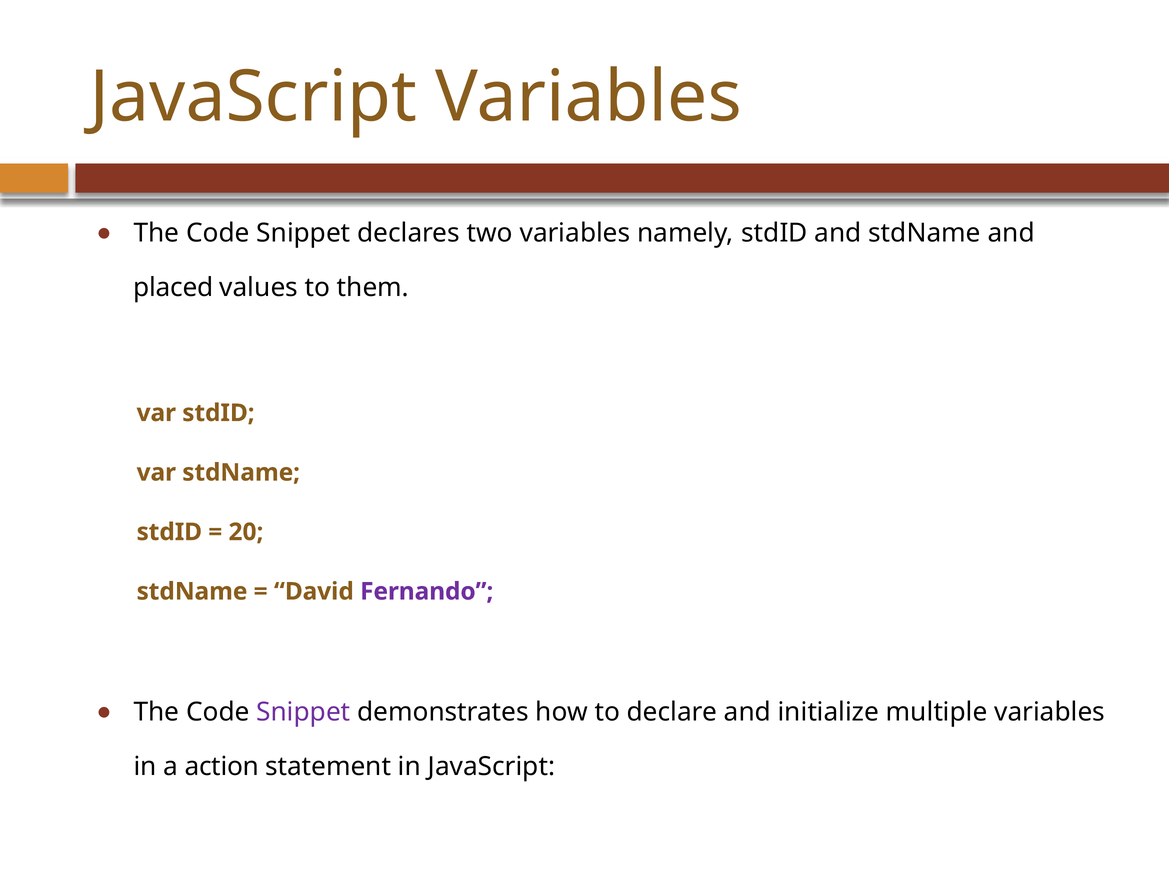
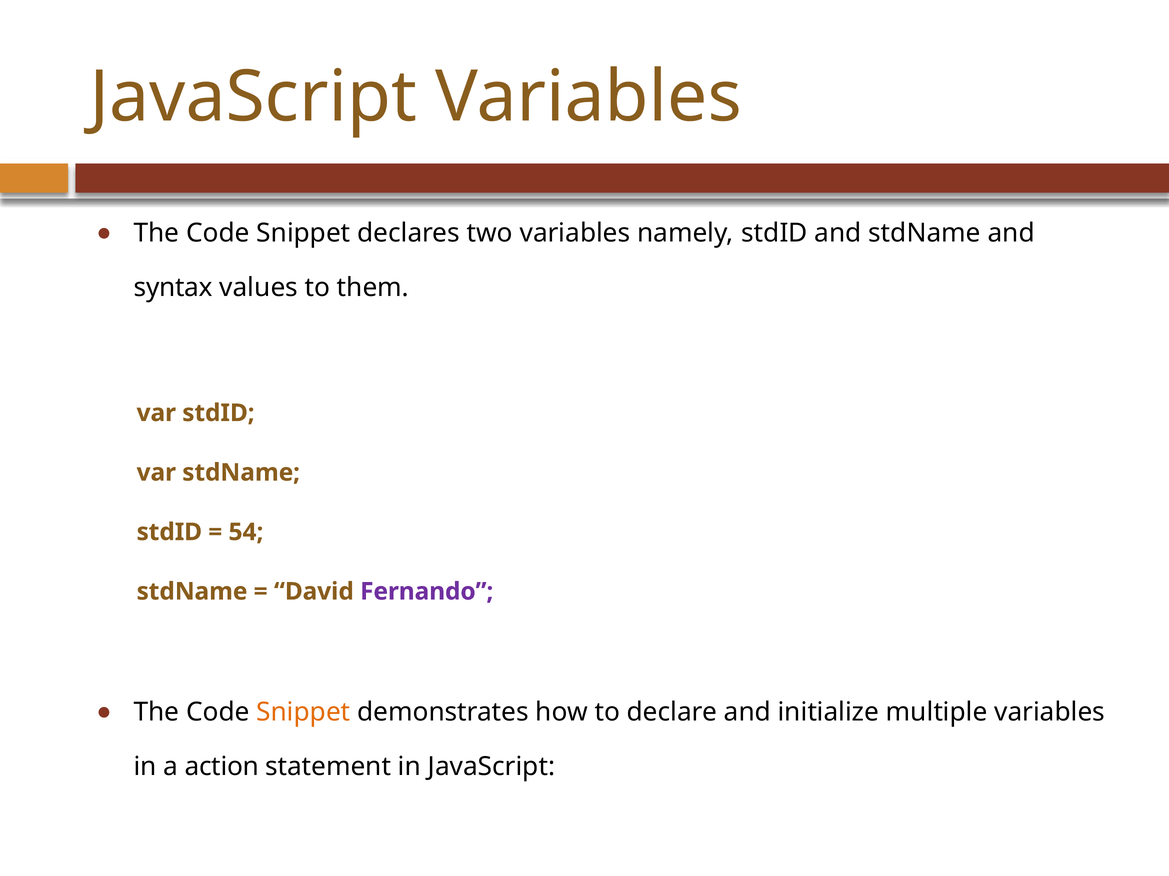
placed: placed -> syntax
20: 20 -> 54
Snippet at (303, 713) colour: purple -> orange
